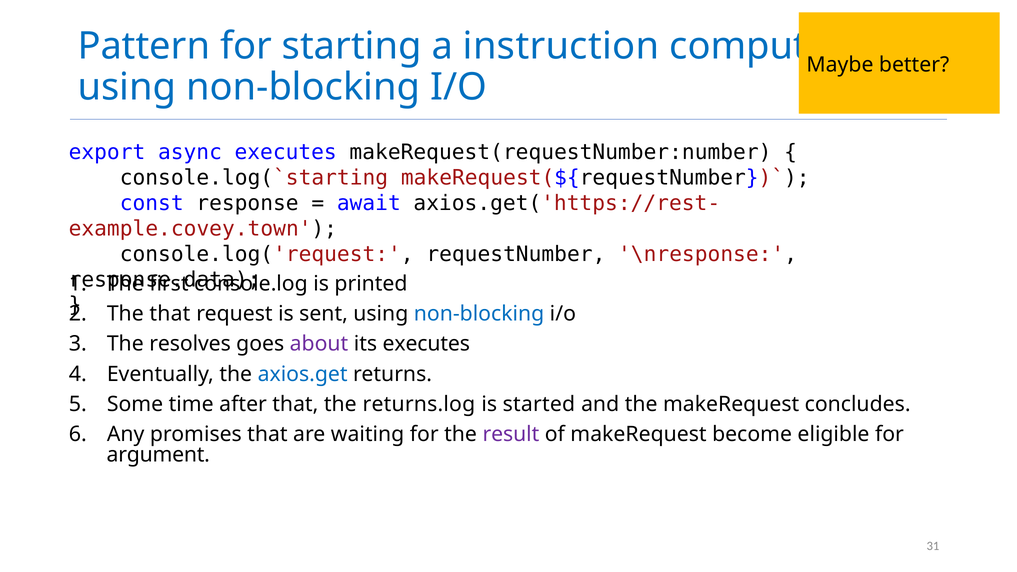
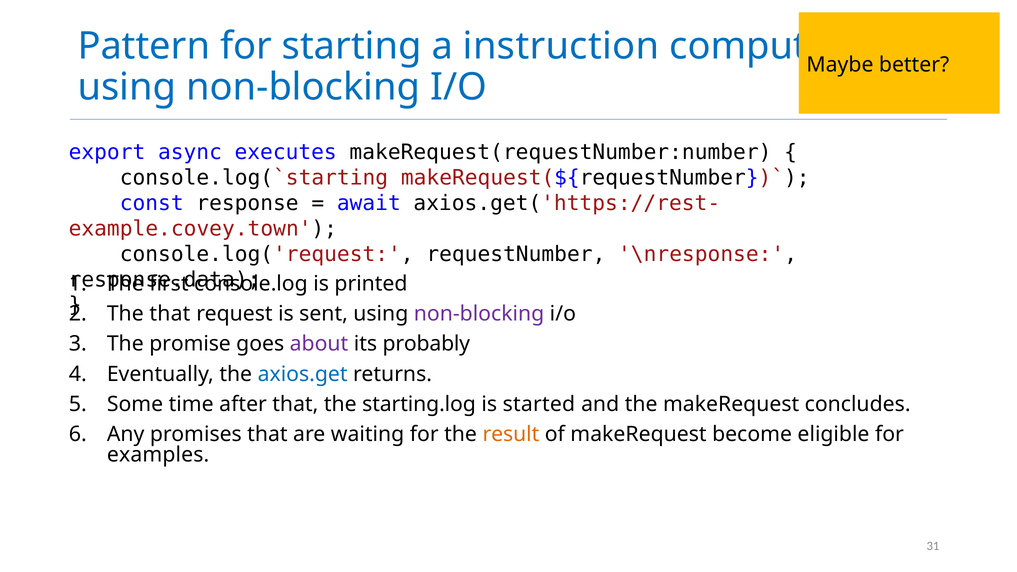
non-blocking at (479, 314) colour: blue -> purple
resolves: resolves -> promise
its executes: executes -> probably
returns.log: returns.log -> starting.log
result colour: purple -> orange
argument: argument -> examples
